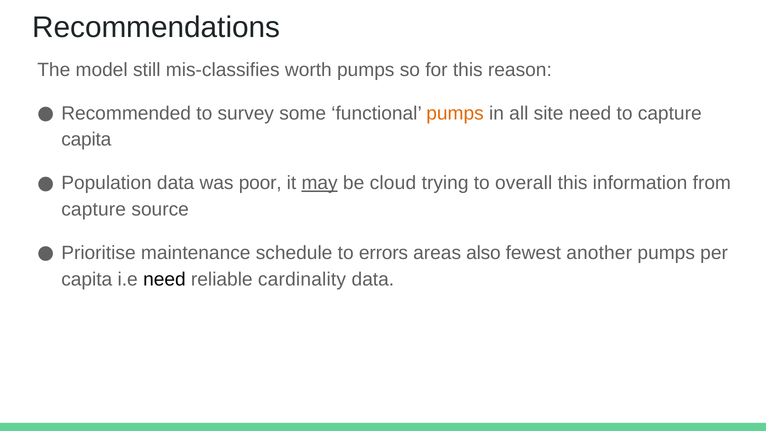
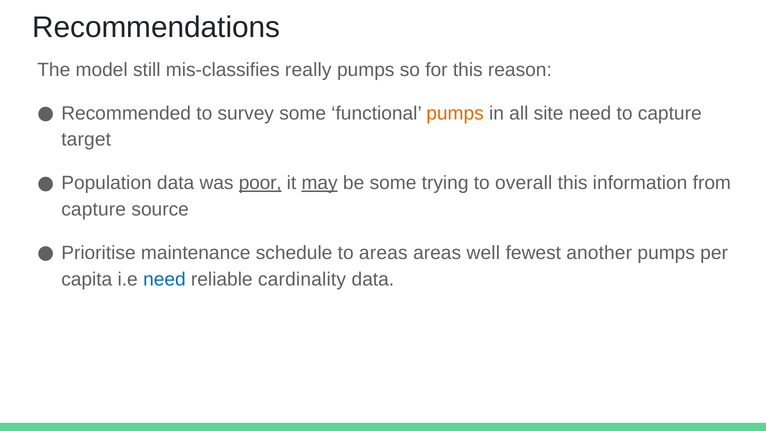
worth: worth -> really
capita at (86, 140): capita -> target
poor underline: none -> present
be cloud: cloud -> some
to errors: errors -> areas
also: also -> well
need at (164, 279) colour: black -> blue
